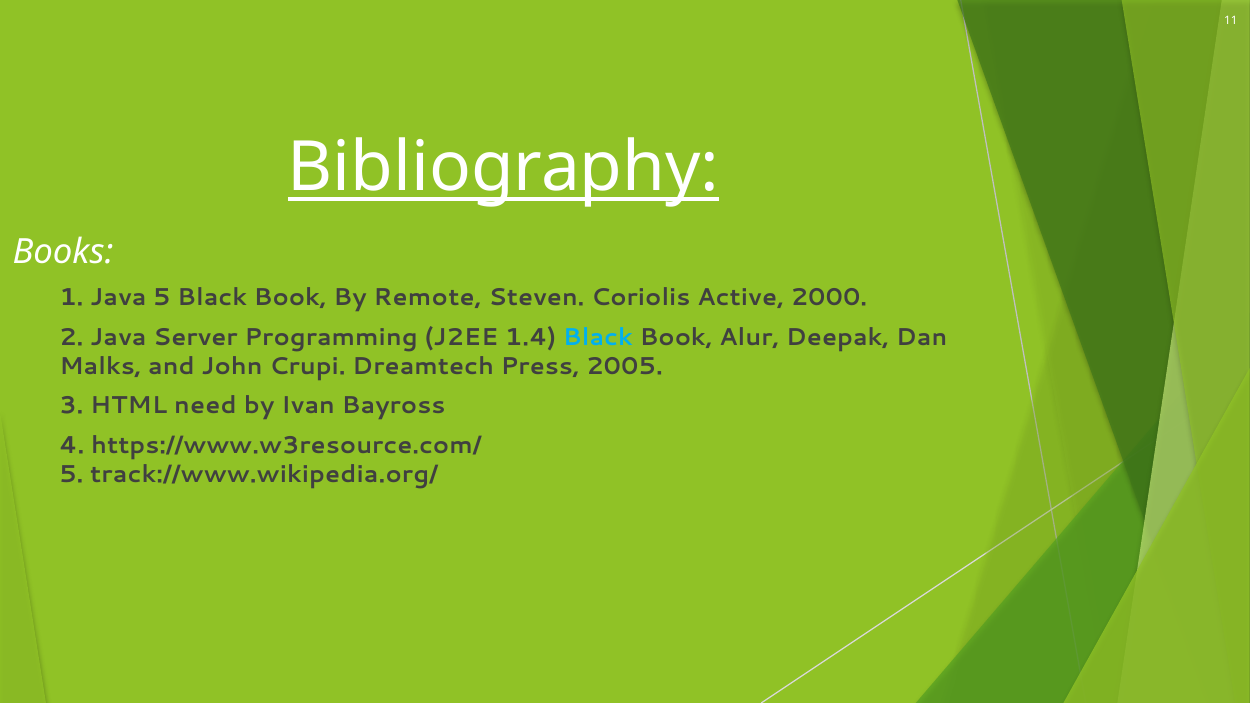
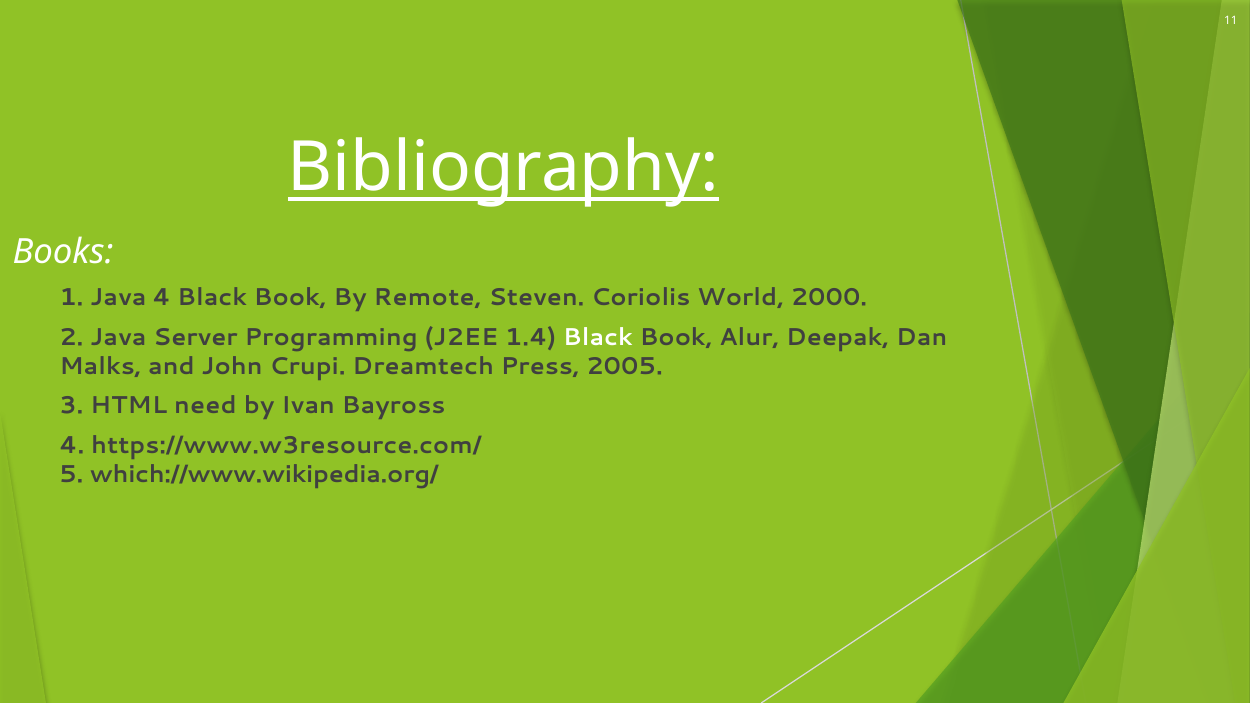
Java 5: 5 -> 4
Active: Active -> World
Black at (598, 337) colour: light blue -> white
track://www.wikipedia.org/: track://www.wikipedia.org/ -> which://www.wikipedia.org/
